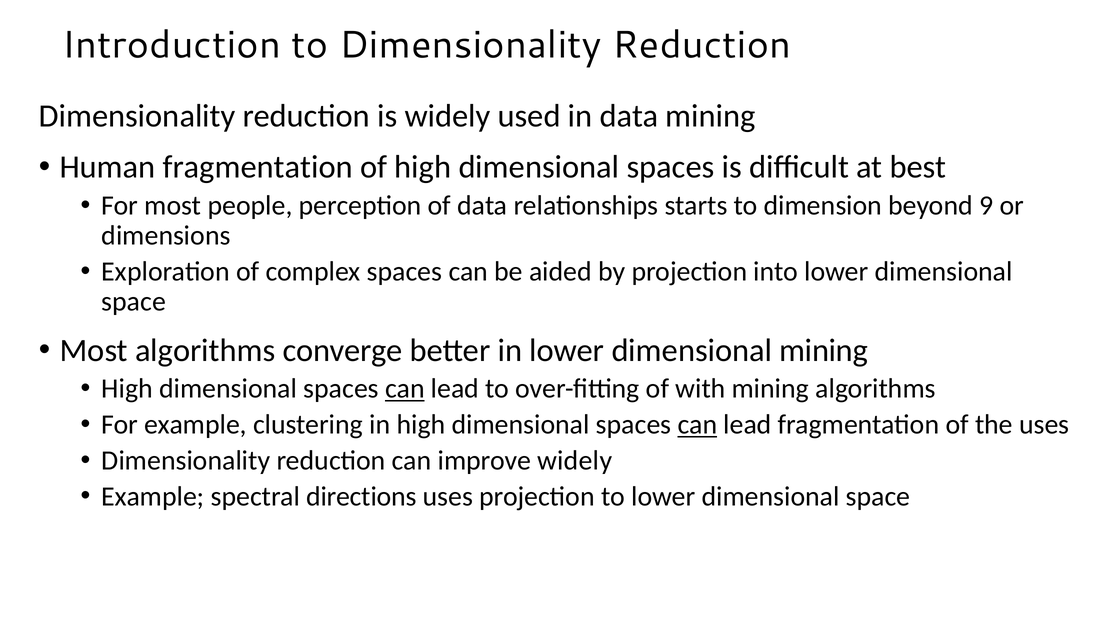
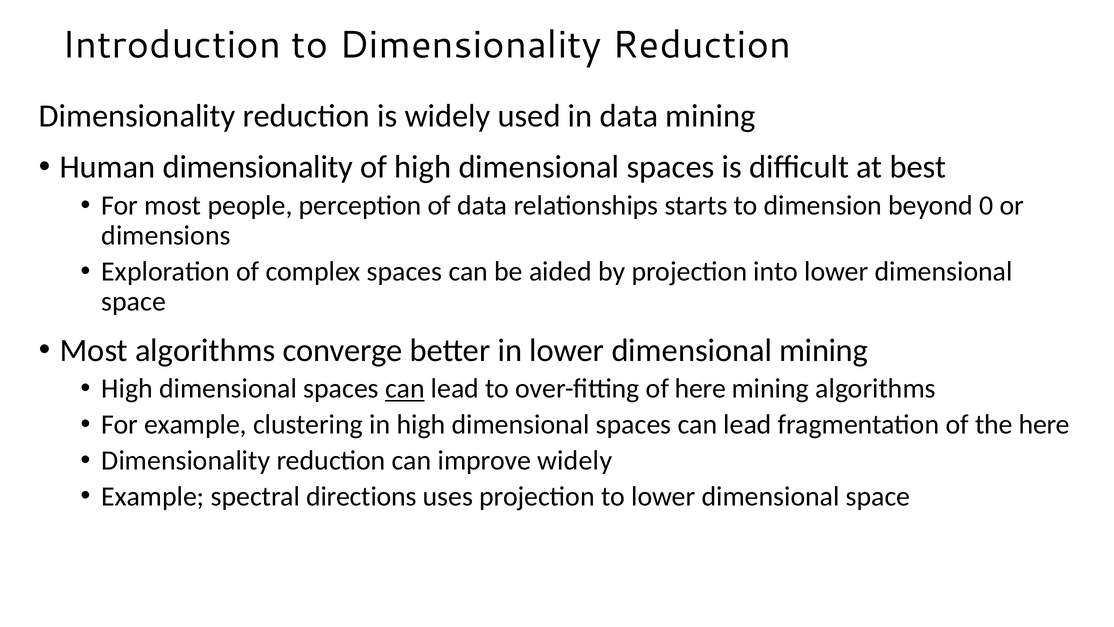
Human fragmentation: fragmentation -> dimensionality
9: 9 -> 0
of with: with -> here
can at (697, 424) underline: present -> none
the uses: uses -> here
